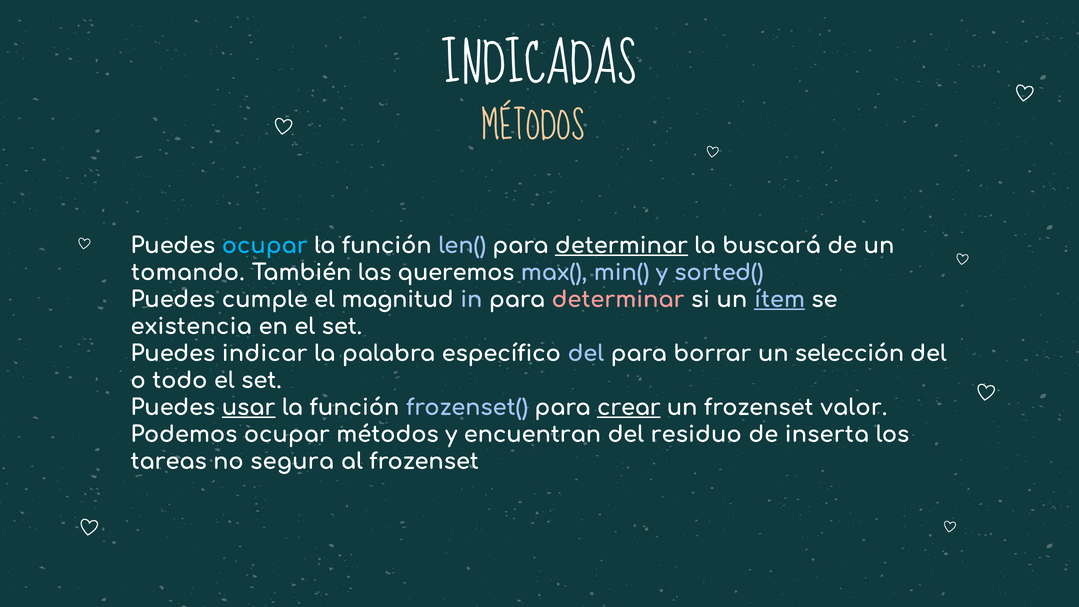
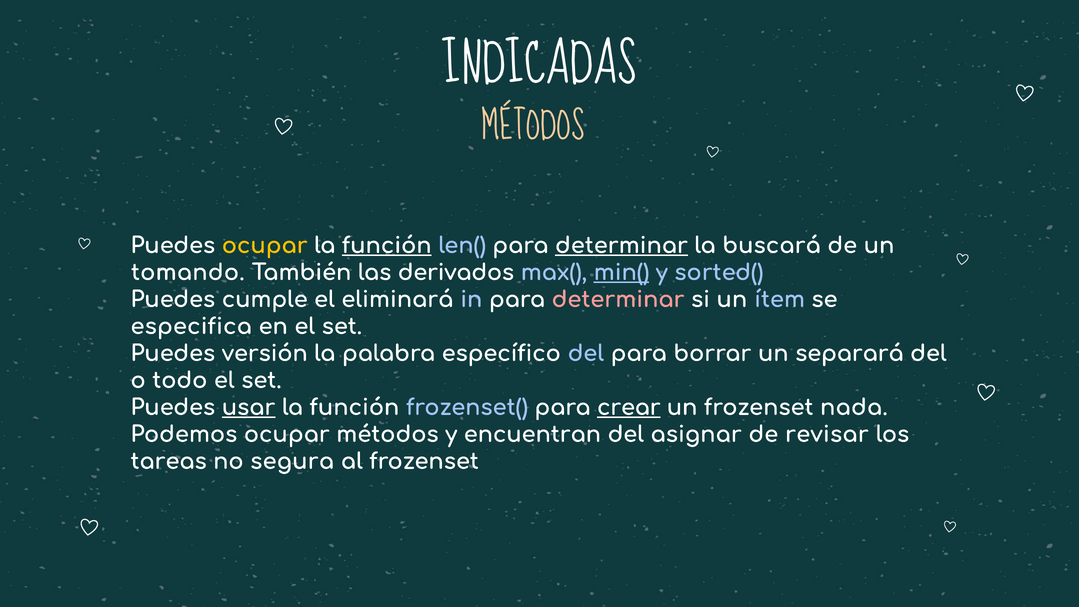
ocupar at (265, 246) colour: light blue -> yellow
función at (387, 246) underline: none -> present
queremos: queremos -> derivados
min( underline: none -> present
magnitud: magnitud -> eliminará
ítem underline: present -> none
existencia: existencia -> especifica
indicar: indicar -> versión
selección: selección -> separará
valor: valor -> nada
residuo: residuo -> asignar
inserta: inserta -> revisar
